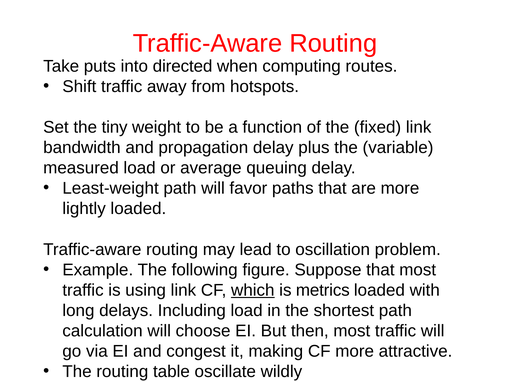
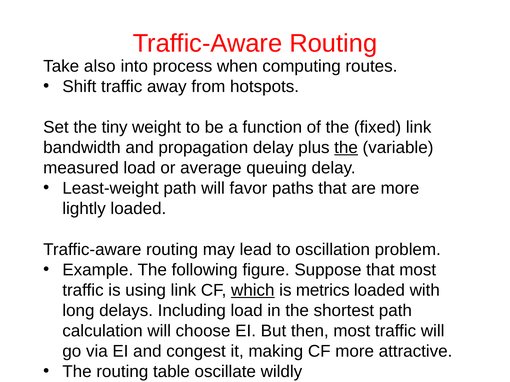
puts: puts -> also
directed: directed -> process
the at (346, 148) underline: none -> present
